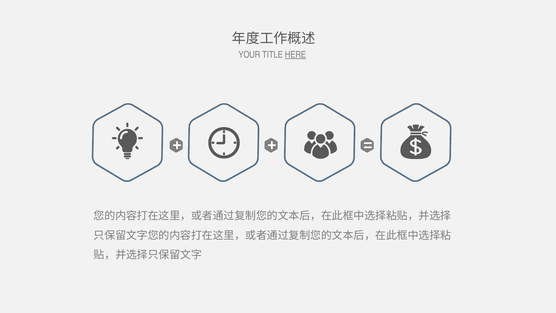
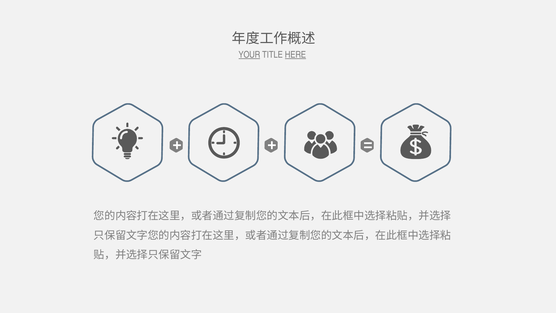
YOUR underline: none -> present
